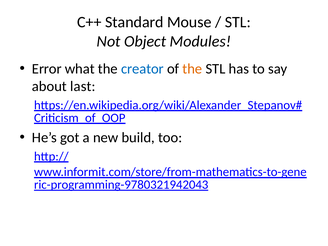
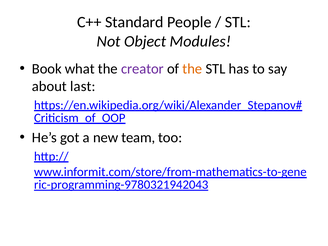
Mouse: Mouse -> People
Error: Error -> Book
creator colour: blue -> purple
build: build -> team
